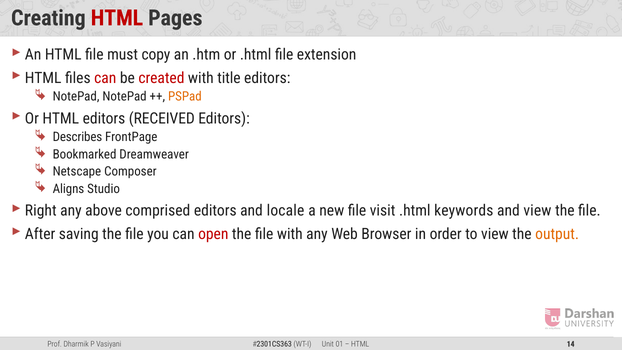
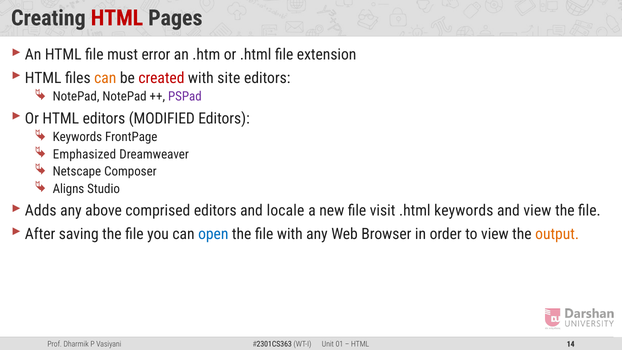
copy: copy -> error
can at (105, 78) colour: red -> orange
title: title -> site
PSPad colour: orange -> purple
RECEIVED: RECEIVED -> MODIFIED
Describes at (77, 137): Describes -> Keywords
Bookmarked: Bookmarked -> Emphasized
Right: Right -> Adds
open colour: red -> blue
